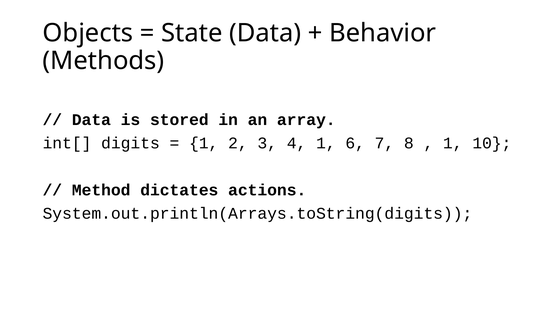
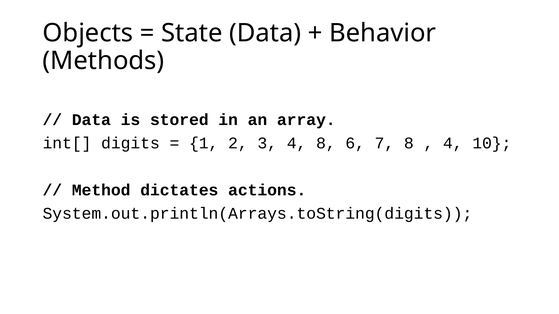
4 1: 1 -> 8
1 at (453, 143): 1 -> 4
